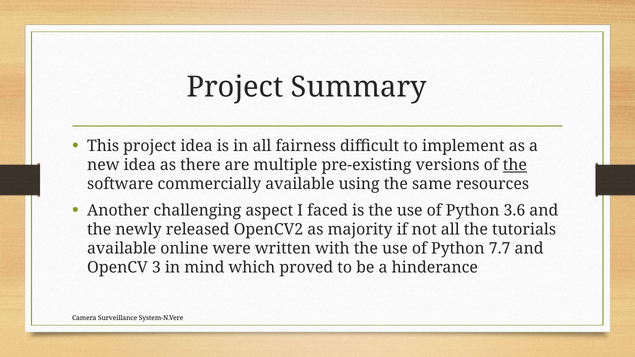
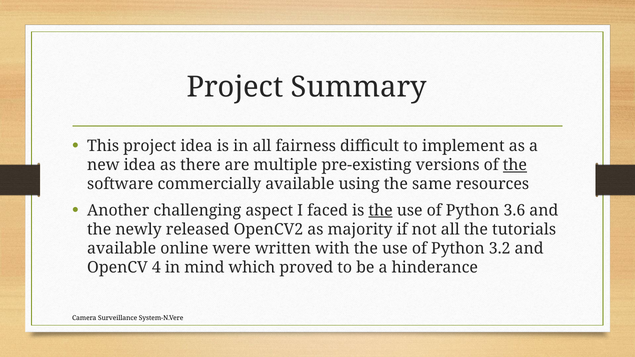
the at (381, 210) underline: none -> present
7.7: 7.7 -> 3.2
3: 3 -> 4
